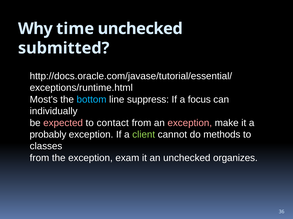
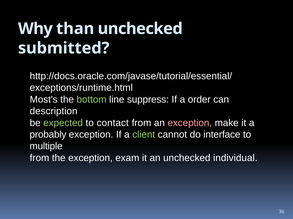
time: time -> than
bottom colour: light blue -> light green
focus: focus -> order
individually: individually -> description
expected colour: pink -> light green
methods: methods -> interface
classes: classes -> multiple
organizes: organizes -> individual
